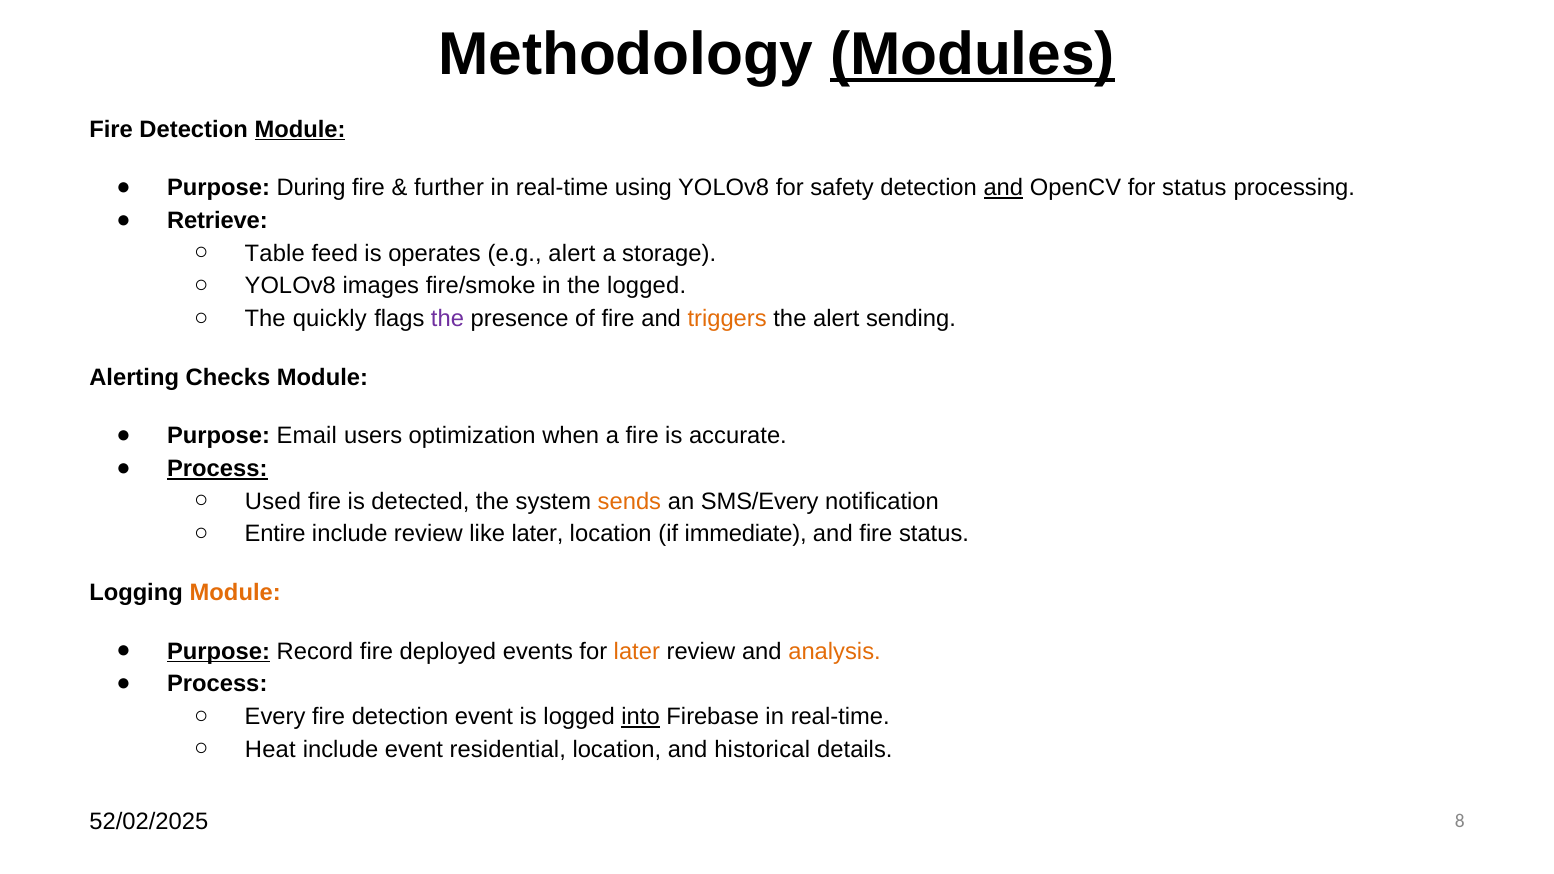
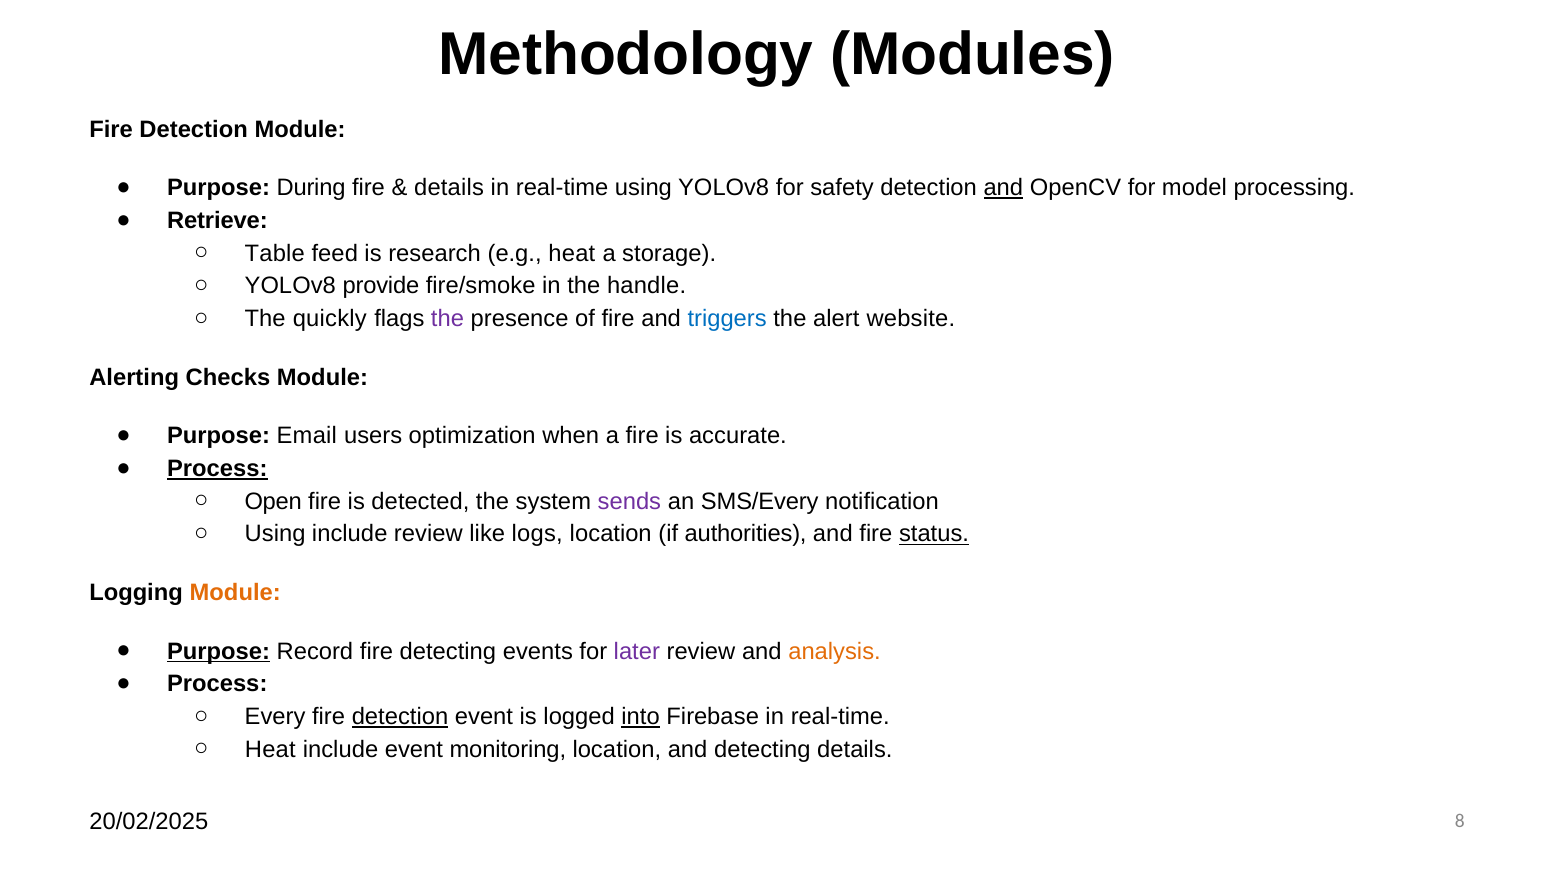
Modules underline: present -> none
Module at (300, 129) underline: present -> none
further at (449, 188): further -> details
for status: status -> model
operates: operates -> research
e.g alert: alert -> heat
images: images -> provide
the logged: logged -> handle
triggers colour: orange -> blue
sending: sending -> website
Used: Used -> Open
sends colour: orange -> purple
Entire at (275, 534): Entire -> Using
like later: later -> logs
immediate: immediate -> authorities
status at (934, 534) underline: none -> present
fire deployed: deployed -> detecting
later at (637, 651) colour: orange -> purple
detection at (400, 717) underline: none -> present
residential: residential -> monitoring
and historical: historical -> detecting
52/02/2025: 52/02/2025 -> 20/02/2025
